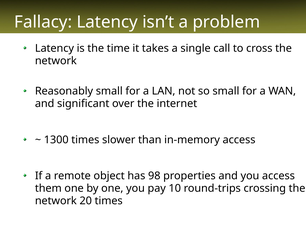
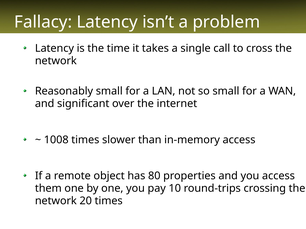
1300: 1300 -> 1008
98: 98 -> 80
